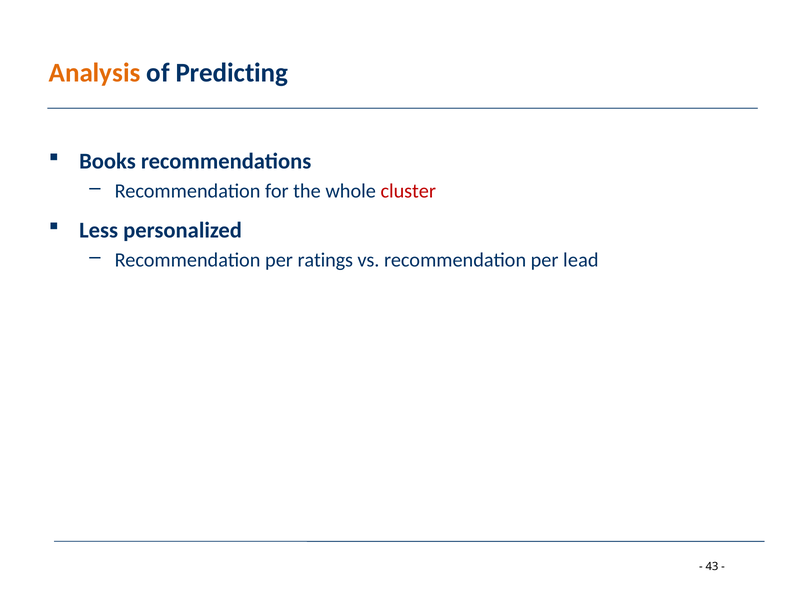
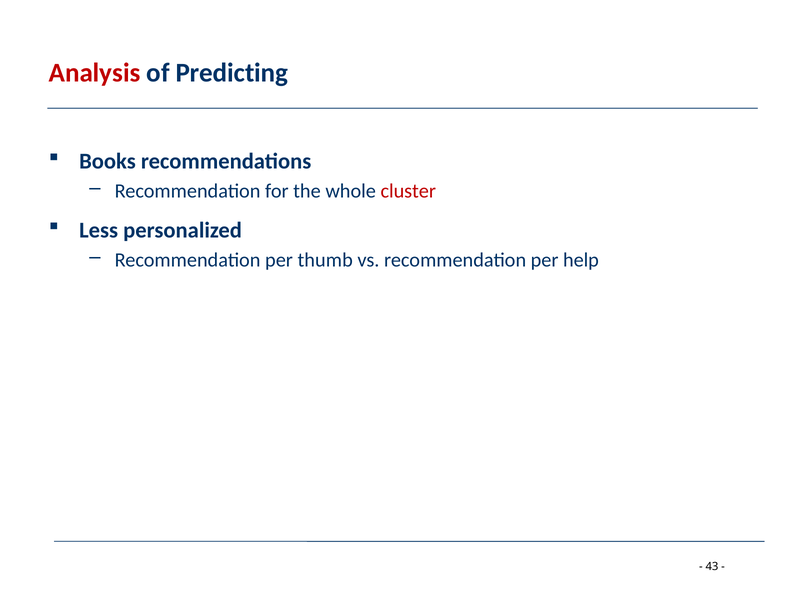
Analysis colour: orange -> red
ratings: ratings -> thumb
lead: lead -> help
